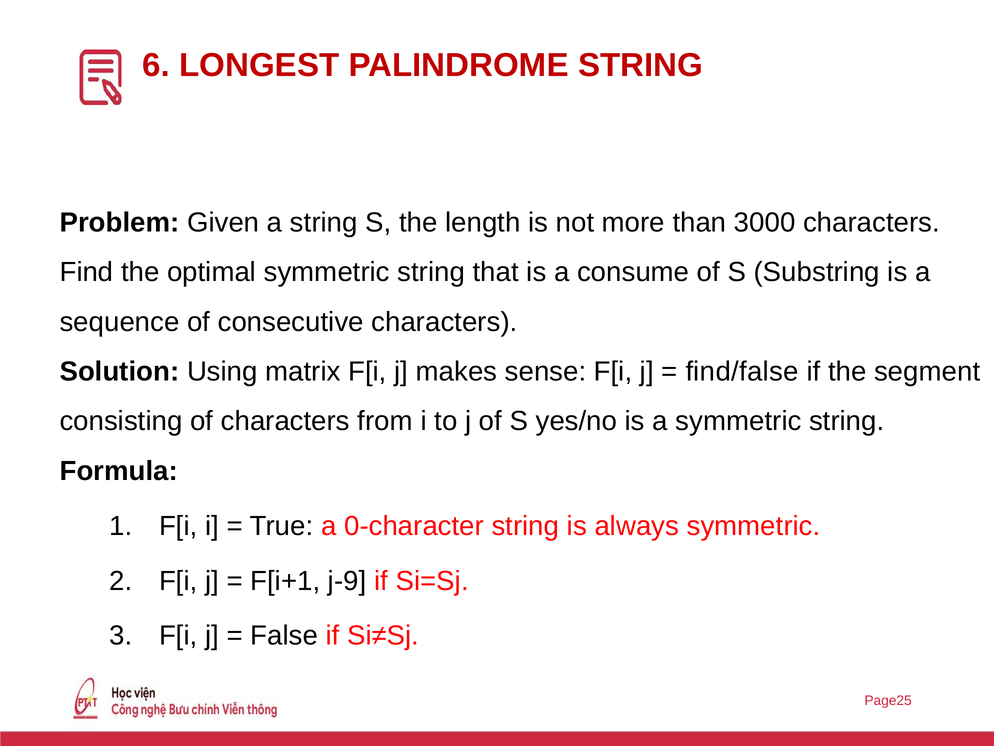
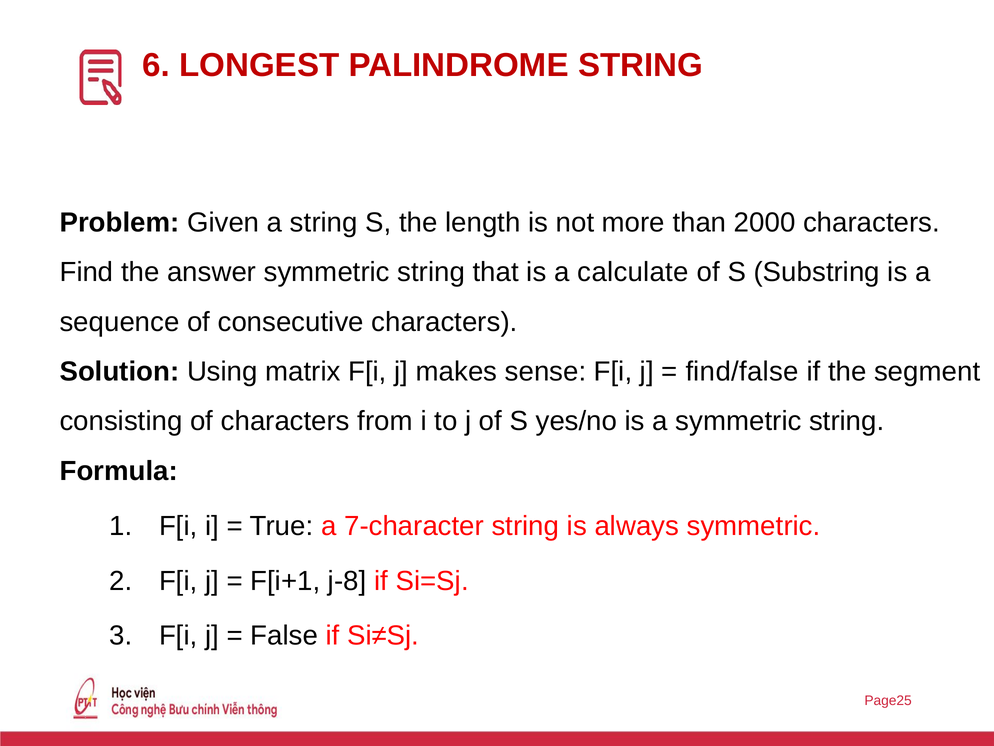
3000: 3000 -> 2000
optimal: optimal -> answer
consume: consume -> calculate
0-character: 0-character -> 7-character
j-9: j-9 -> j-8
